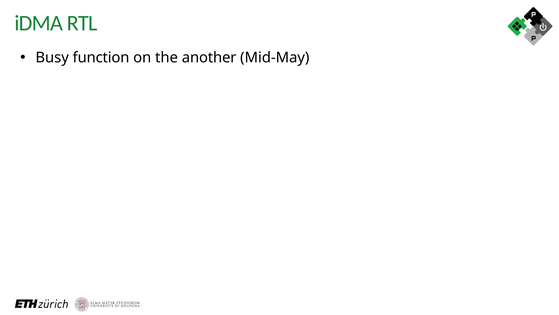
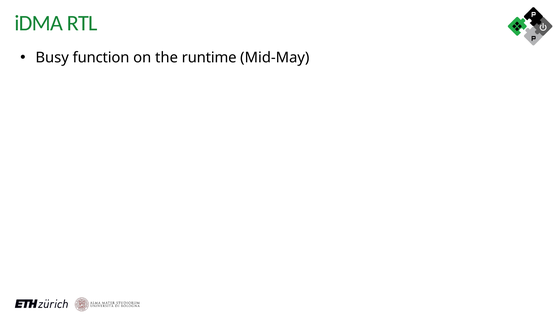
another: another -> runtime
